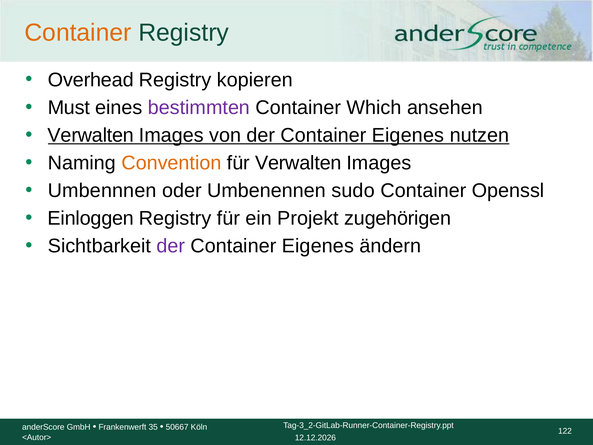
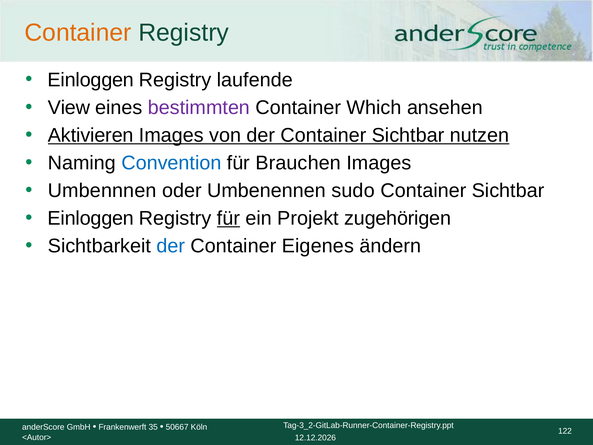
Overhead at (91, 80): Overhead -> Einloggen
kopieren: kopieren -> laufende
Must: Must -> View
Verwalten at (91, 135): Verwalten -> Aktivieren
von der Container Eigenes: Eigenes -> Sichtbar
Convention colour: orange -> blue
für Verwalten: Verwalten -> Brauchen
Openssl at (508, 191): Openssl -> Sichtbar
für at (228, 218) underline: none -> present
der at (171, 246) colour: purple -> blue
